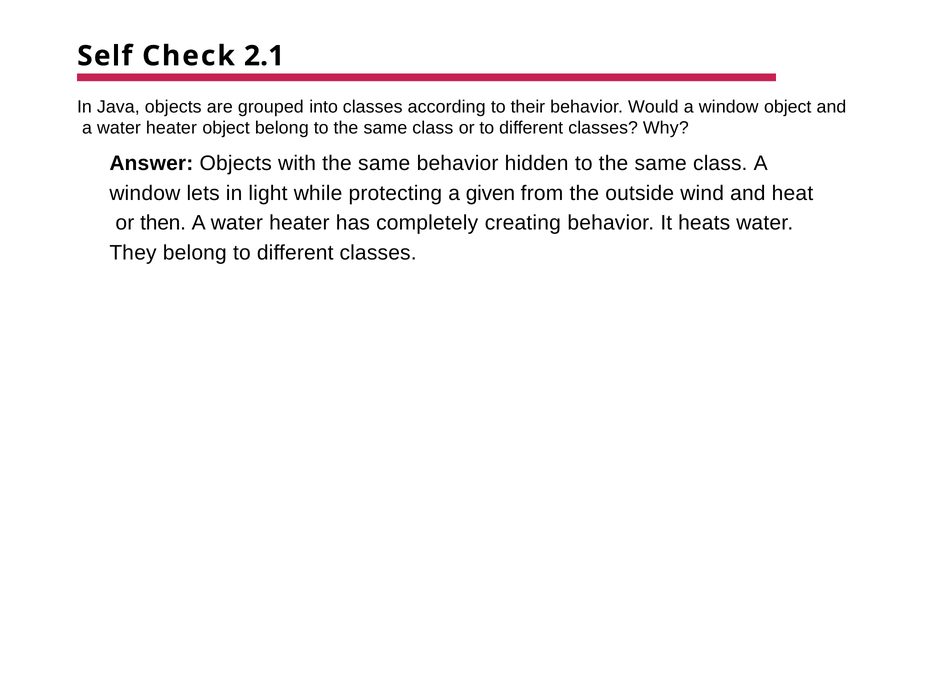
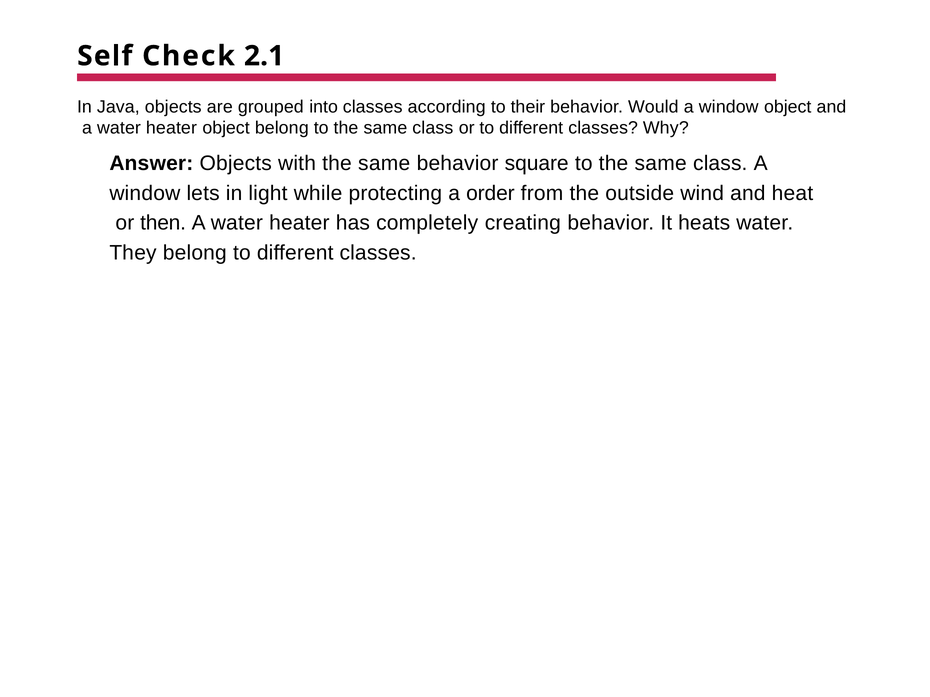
hidden: hidden -> square
given: given -> order
